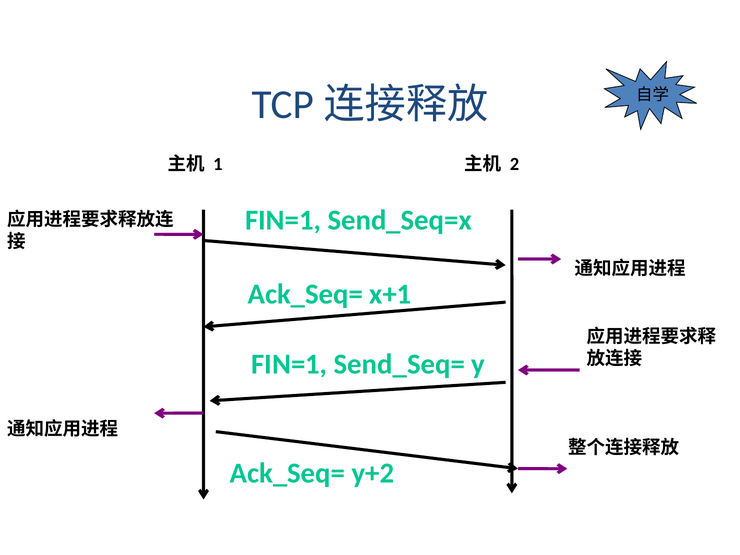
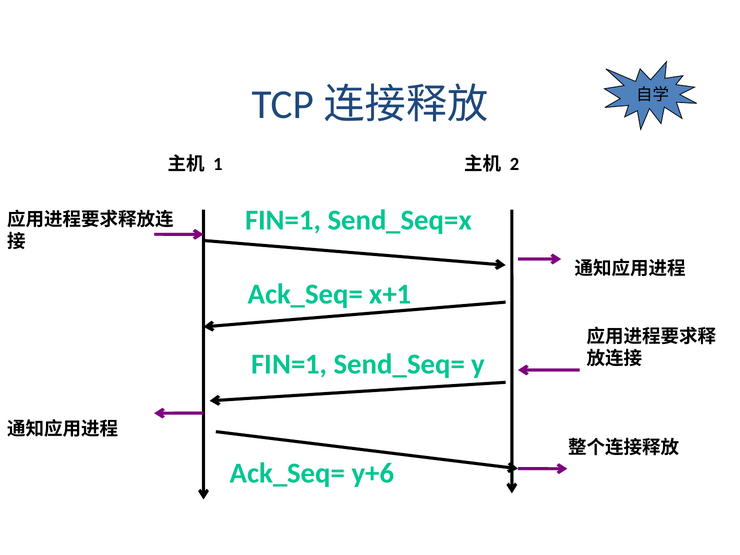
y+2: y+2 -> y+6
